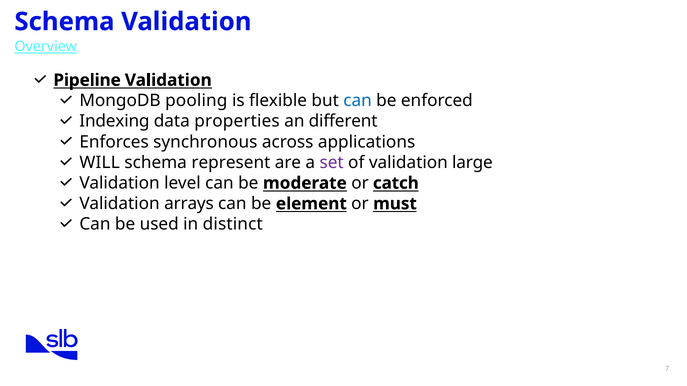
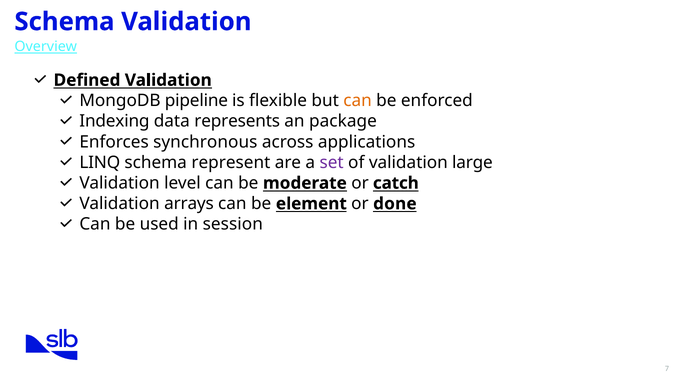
Pipeline: Pipeline -> Defined
pooling: pooling -> pipeline
can at (358, 101) colour: blue -> orange
properties: properties -> represents
different: different -> package
WILL: WILL -> LINQ
must: must -> done
distinct: distinct -> session
